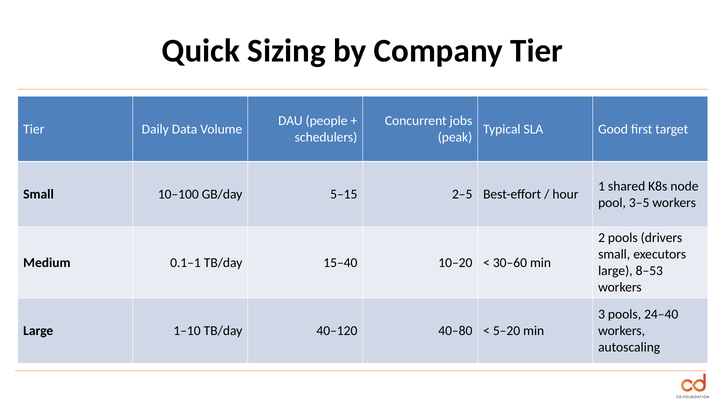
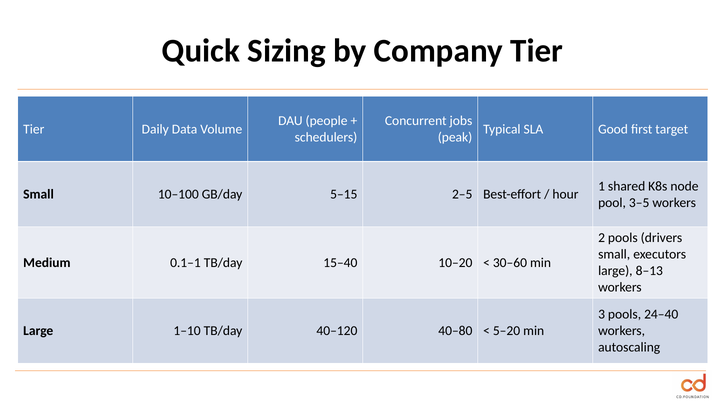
8–53: 8–53 -> 8–13
